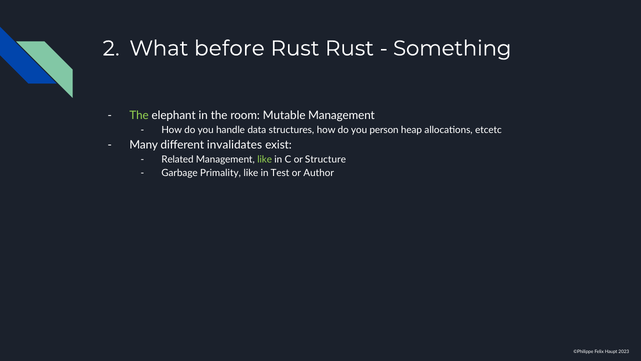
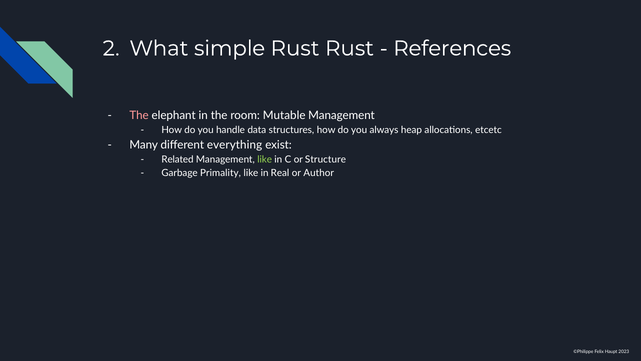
before: before -> simple
Something: Something -> References
The at (139, 115) colour: light green -> pink
person: person -> always
invalidates: invalidates -> everything
Test: Test -> Real
